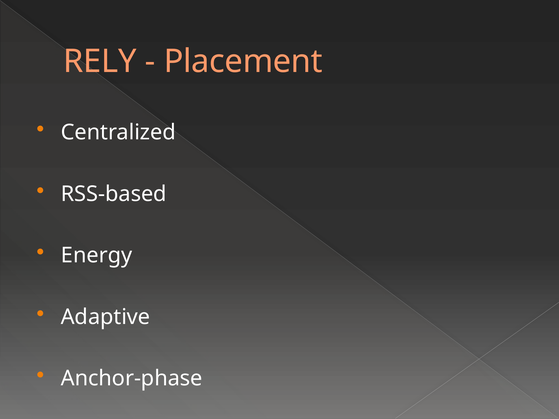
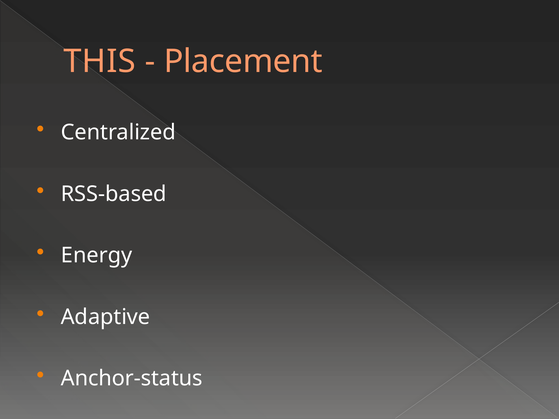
RELY: RELY -> THIS
Anchor-phase: Anchor-phase -> Anchor-status
